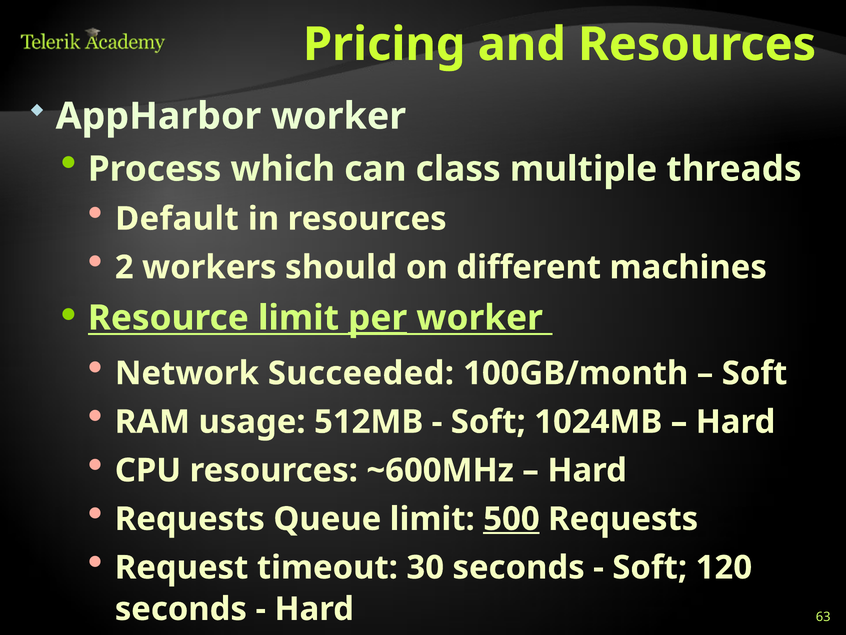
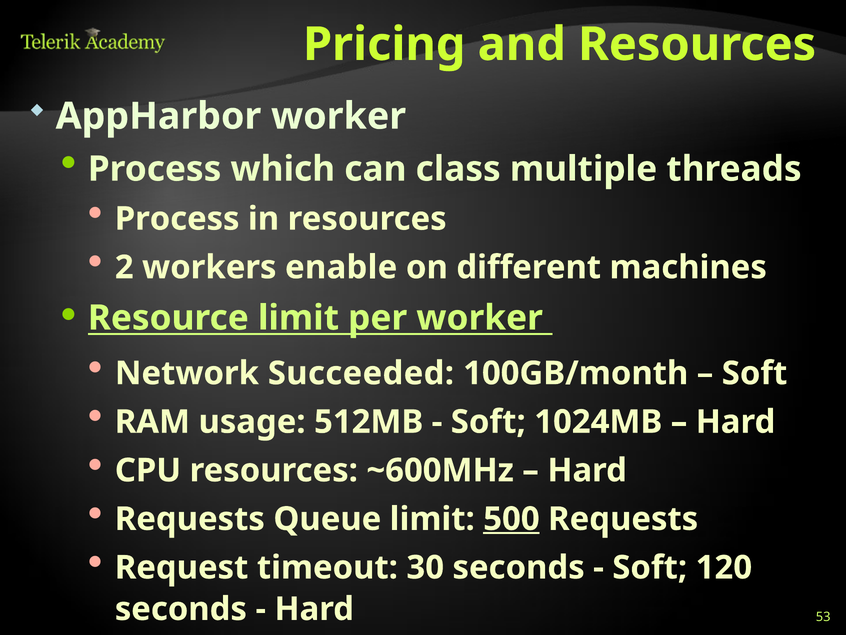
Default at (177, 219): Default -> Process
should: should -> enable
per underline: present -> none
63: 63 -> 53
